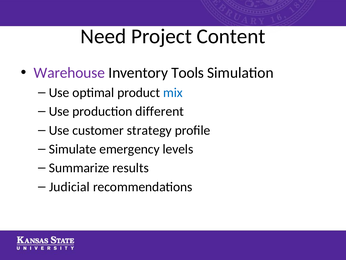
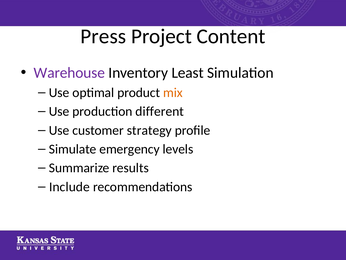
Need: Need -> Press
Tools: Tools -> Least
mix colour: blue -> orange
Judicial: Judicial -> Include
